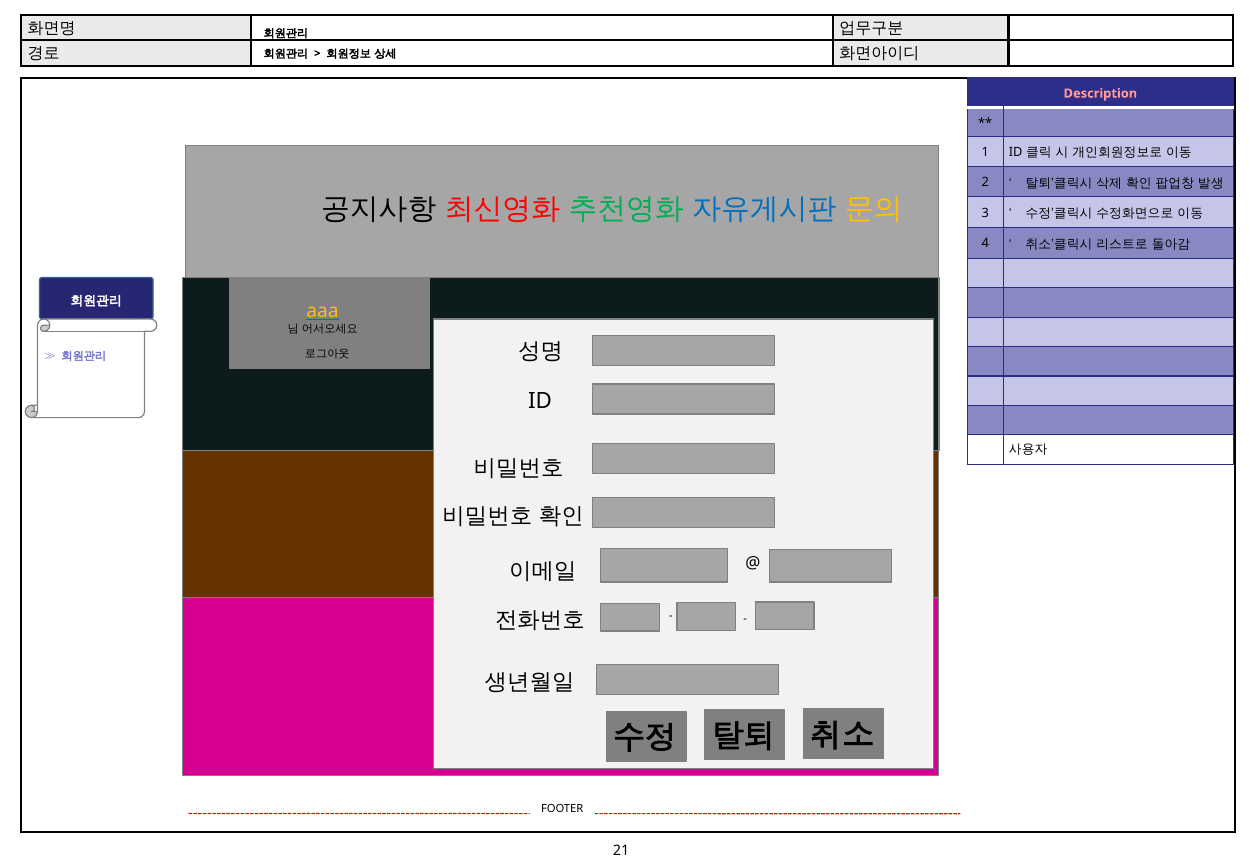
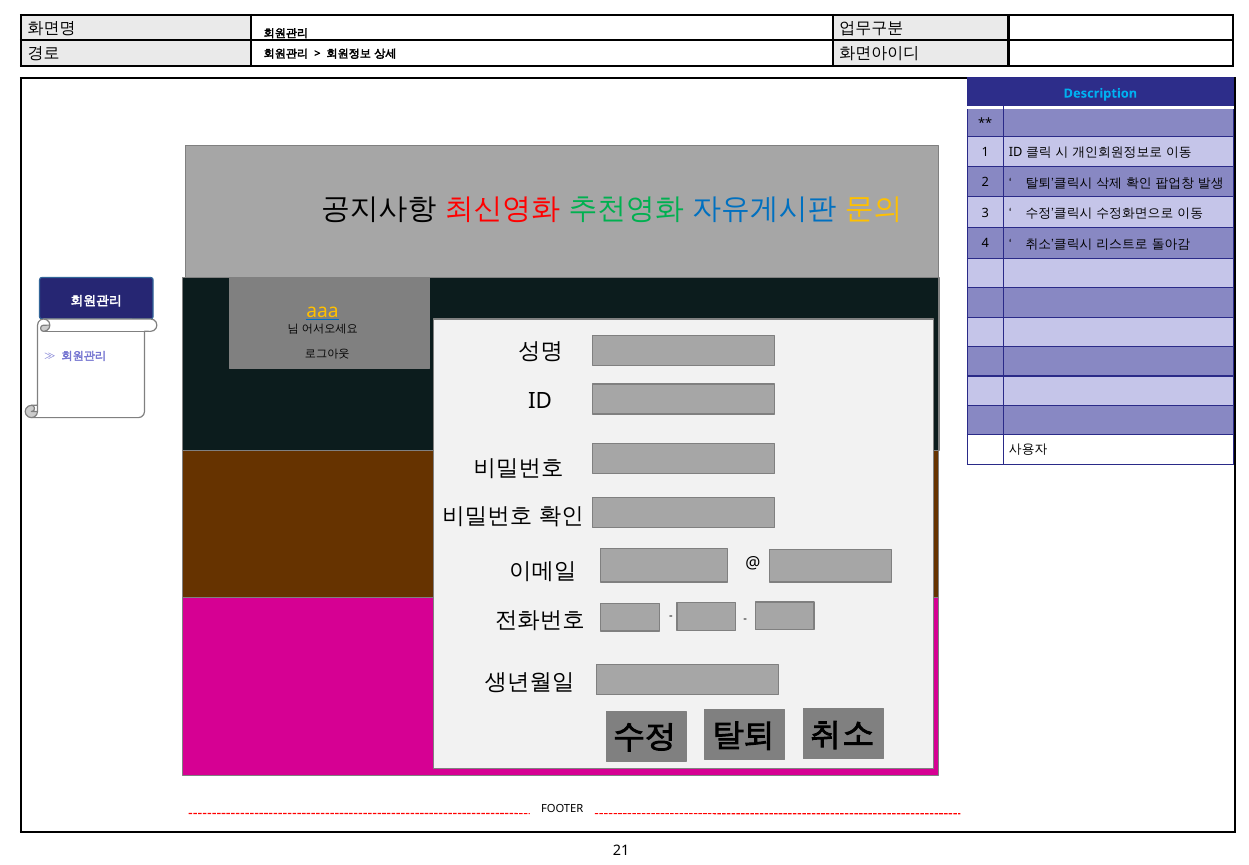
Description colour: pink -> light blue
